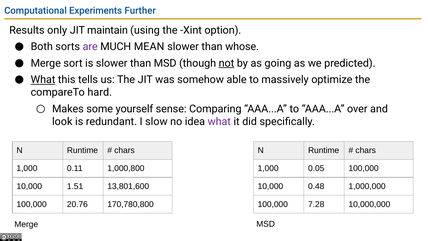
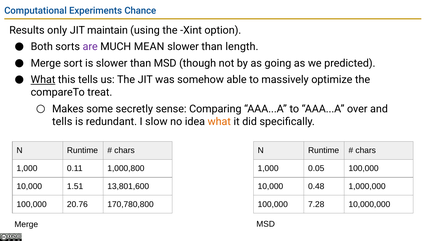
Further: Further -> Chance
whose: whose -> length
not underline: present -> none
hard: hard -> treat
yourself: yourself -> secretly
look at (62, 122): look -> tells
what at (219, 122) colour: purple -> orange
